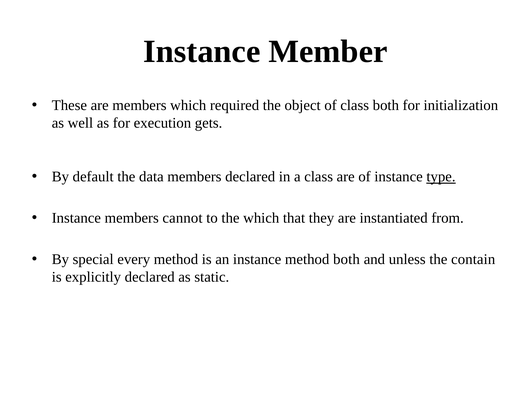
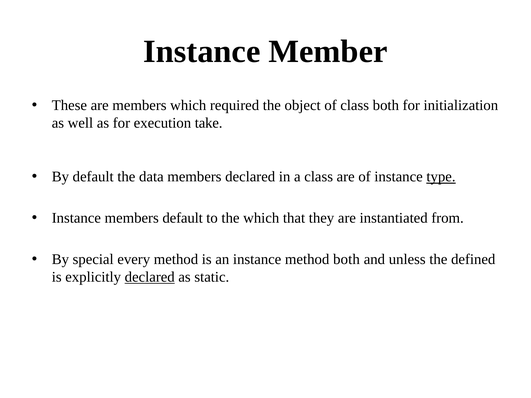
gets: gets -> take
members cannot: cannot -> default
contain: contain -> defined
declared at (150, 277) underline: none -> present
